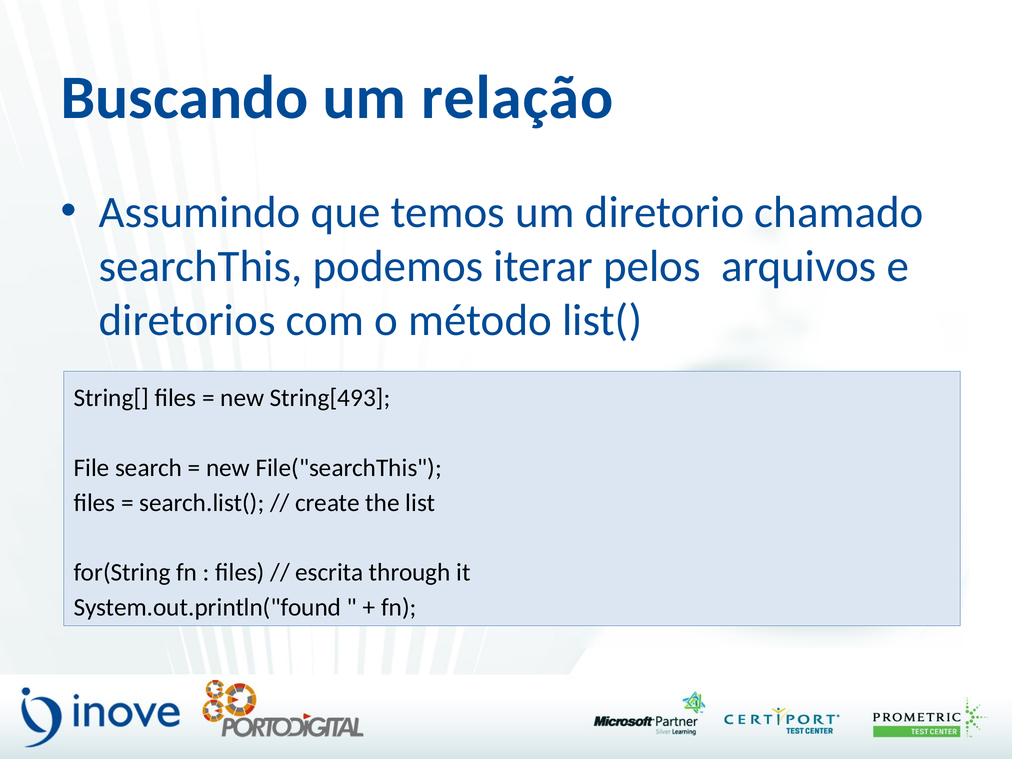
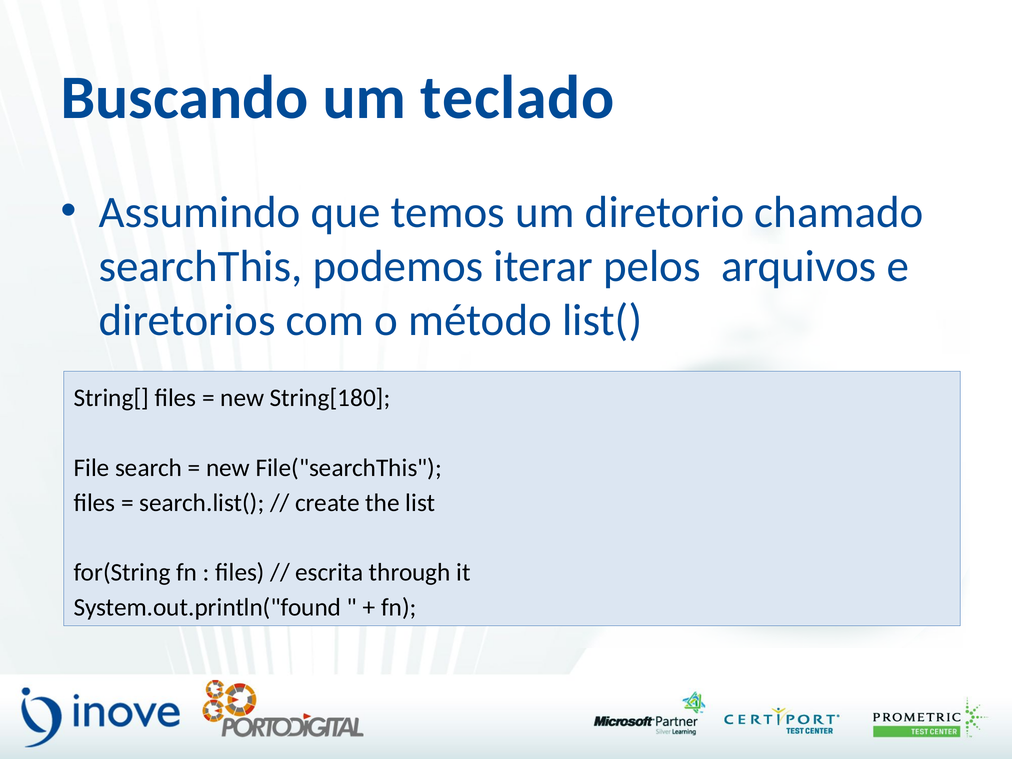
relação: relação -> teclado
String[493: String[493 -> String[180
